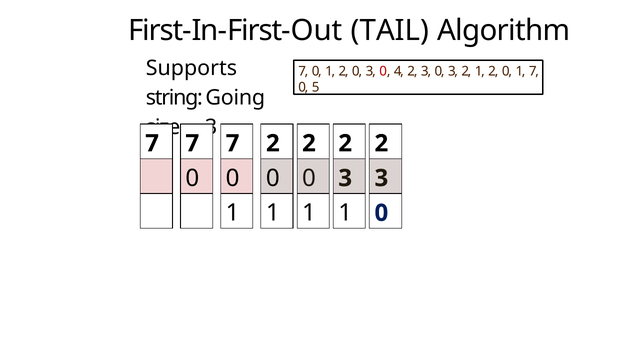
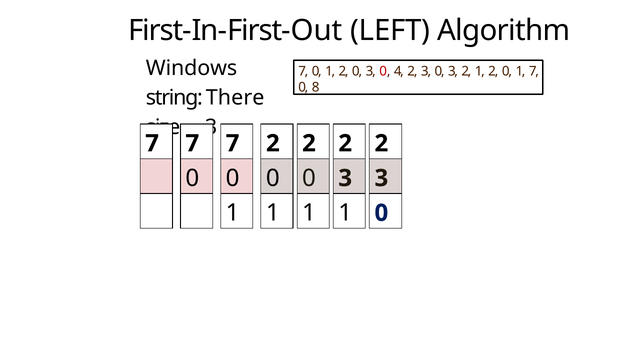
TAIL: TAIL -> LEFT
Supports: Supports -> Windows
5: 5 -> 8
Going: Going -> There
